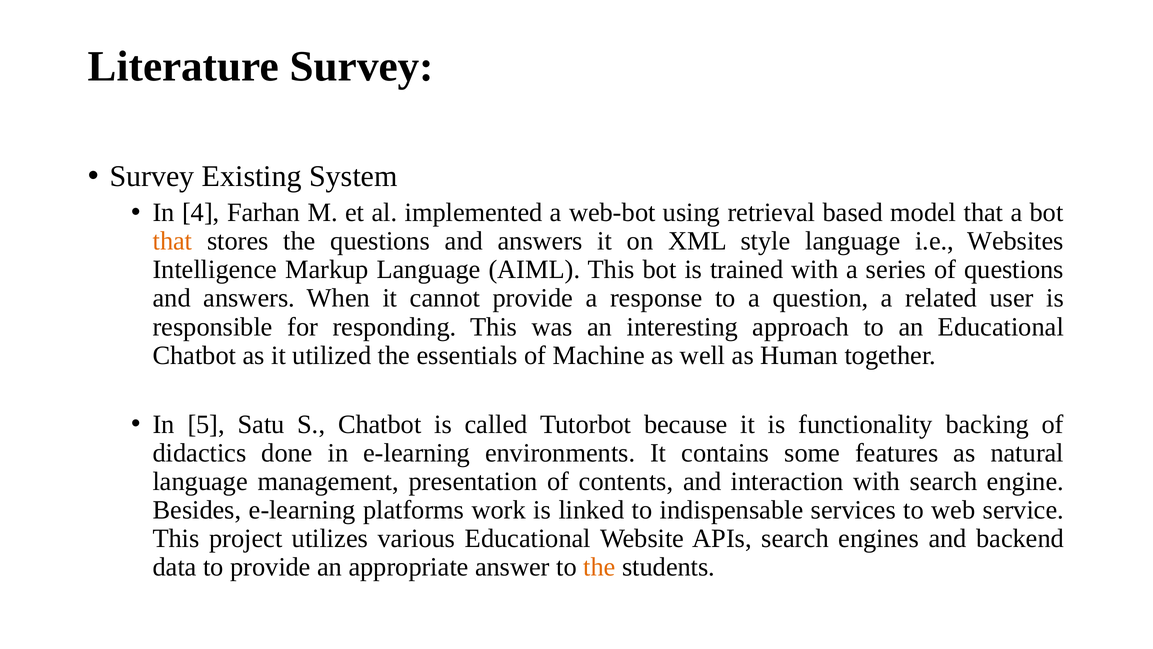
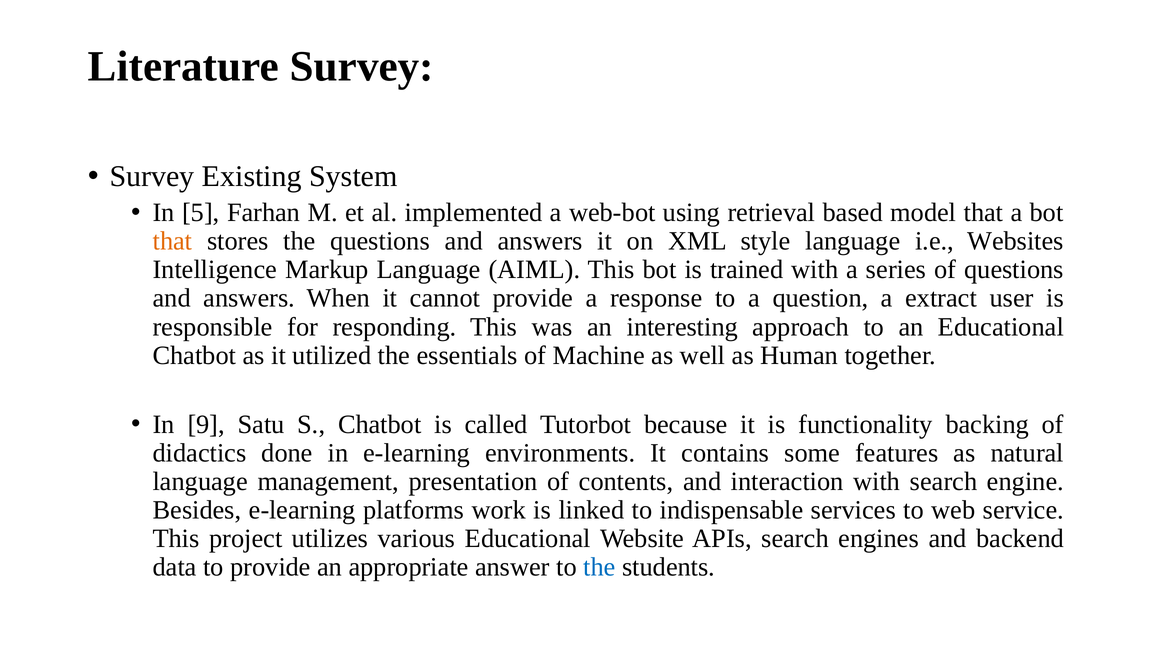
4: 4 -> 5
related: related -> extract
5: 5 -> 9
the at (599, 567) colour: orange -> blue
